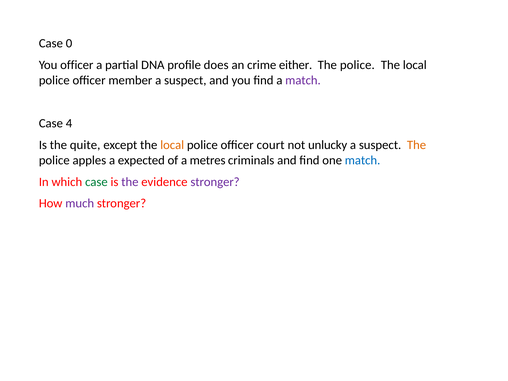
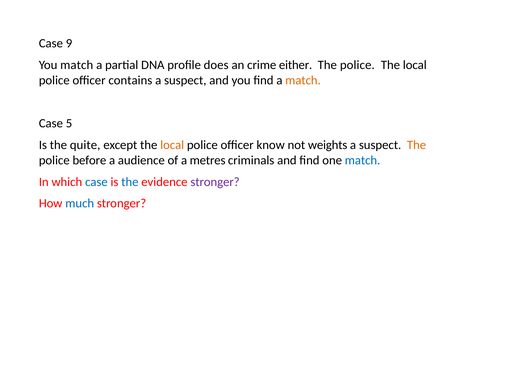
0: 0 -> 9
You officer: officer -> match
member: member -> contains
match at (303, 80) colour: purple -> orange
4: 4 -> 5
court: court -> know
unlucky: unlucky -> weights
apples: apples -> before
expected: expected -> audience
case at (96, 182) colour: green -> blue
the at (130, 182) colour: purple -> blue
much colour: purple -> blue
